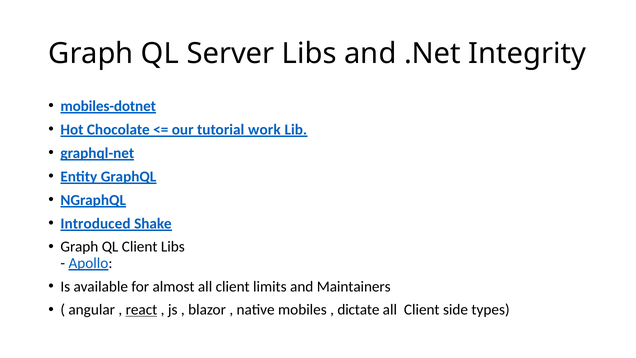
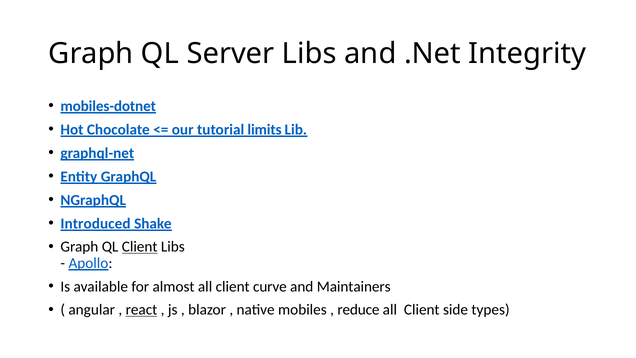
work: work -> limits
Client at (140, 246) underline: none -> present
limits: limits -> curve
dictate: dictate -> reduce
